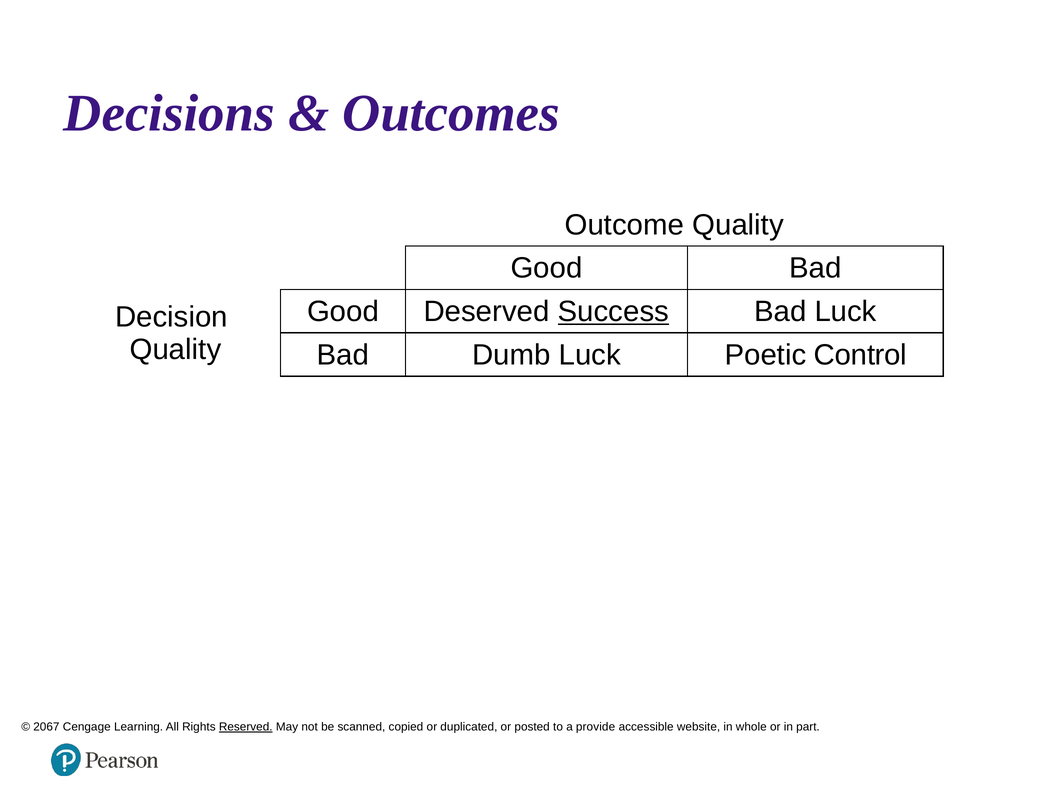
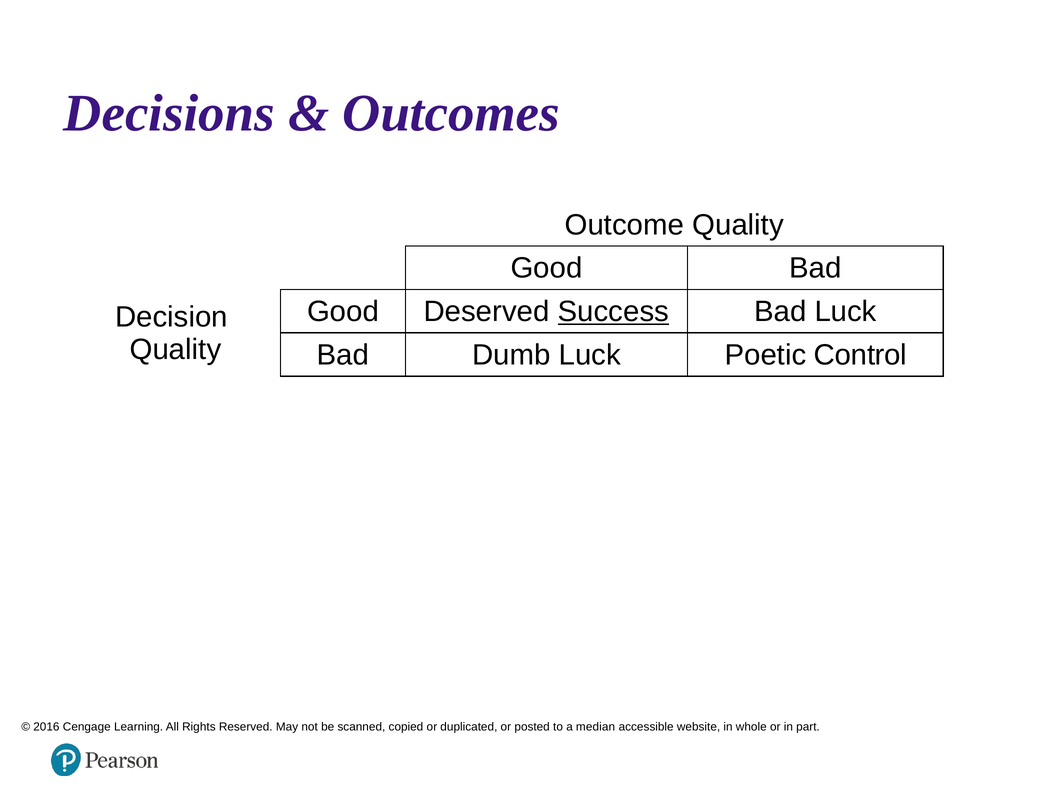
2067: 2067 -> 2016
Reserved underline: present -> none
provide: provide -> median
